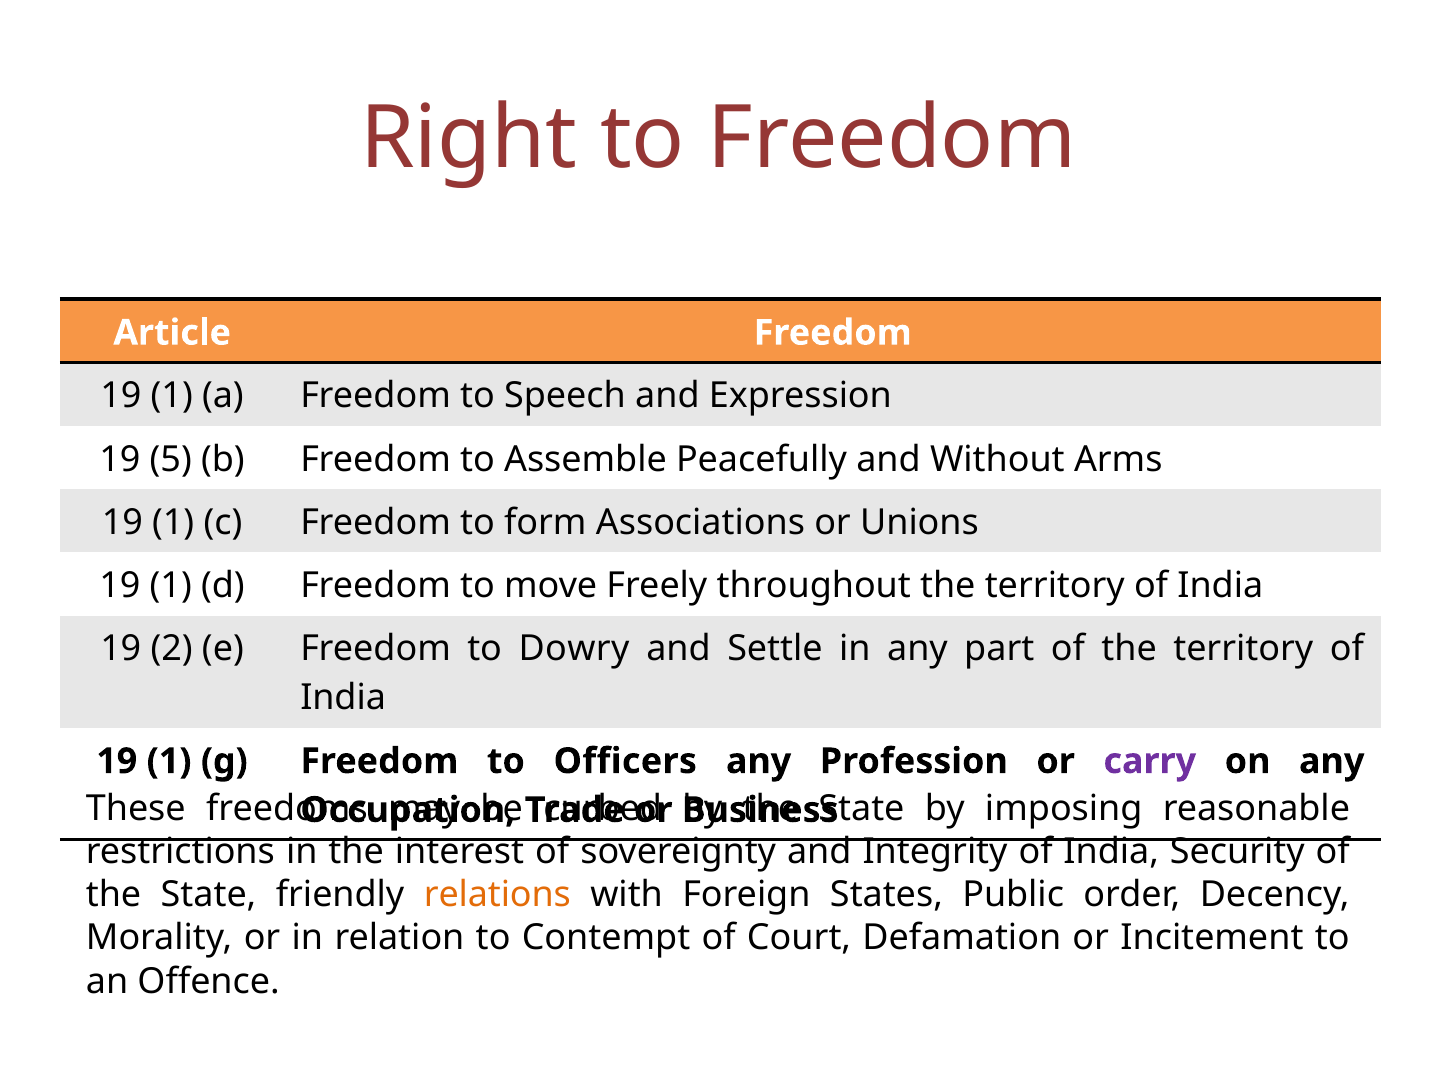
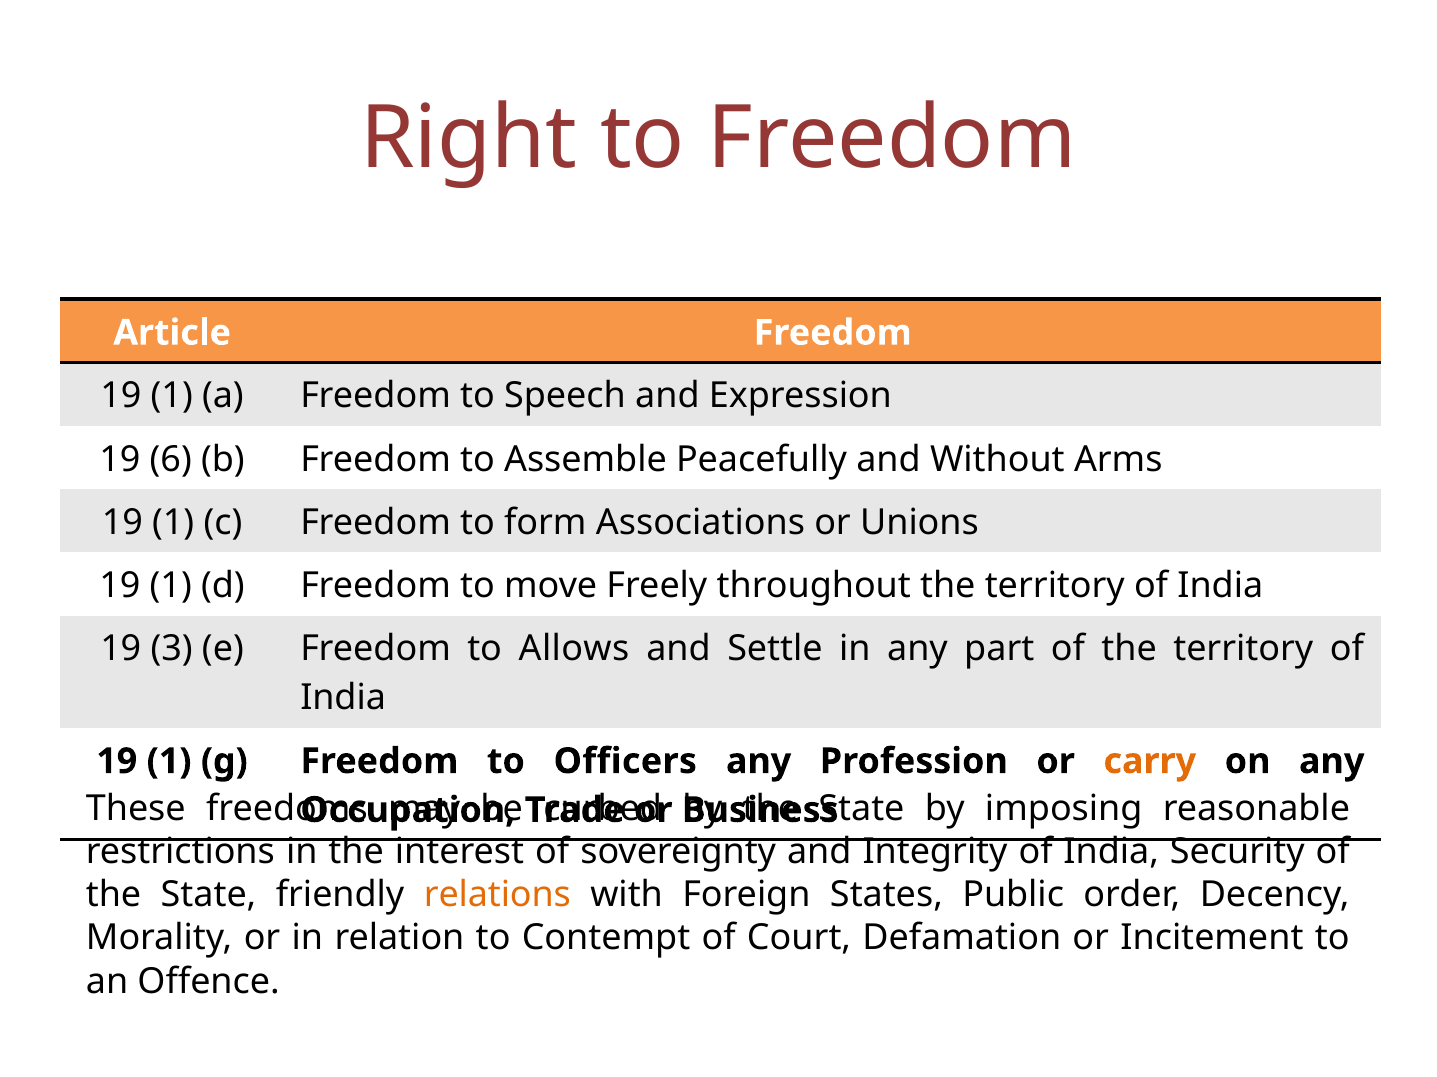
5: 5 -> 6
2: 2 -> 3
Dowry: Dowry -> Allows
carry colour: purple -> orange
